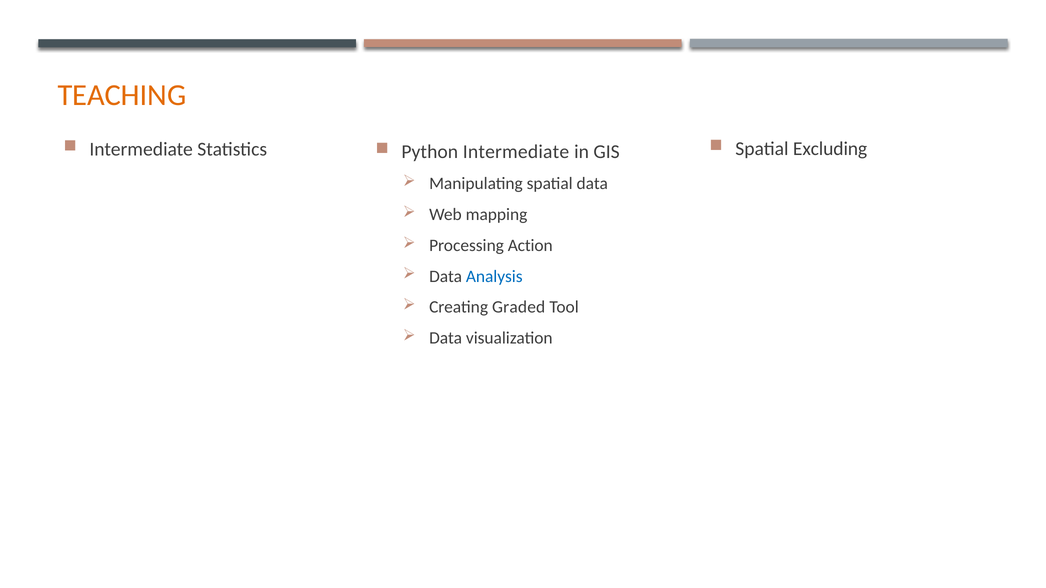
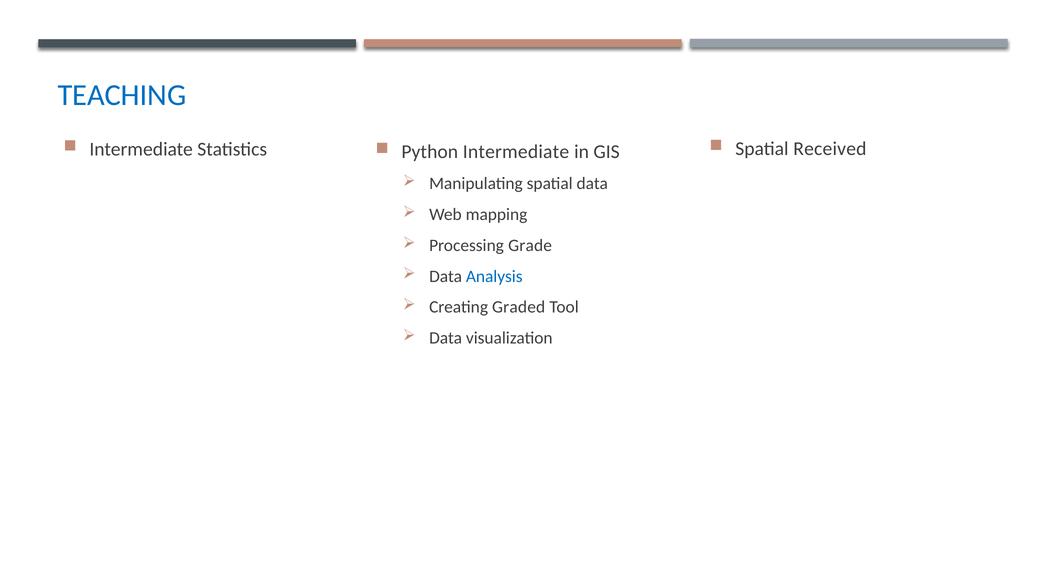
TEACHING colour: orange -> blue
Excluding: Excluding -> Received
Action: Action -> Grade
